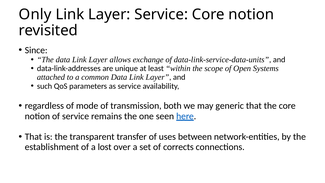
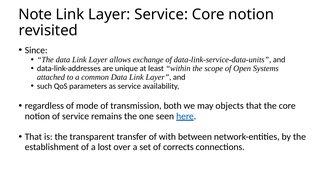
Only: Only -> Note
generic: generic -> objects
uses: uses -> with
